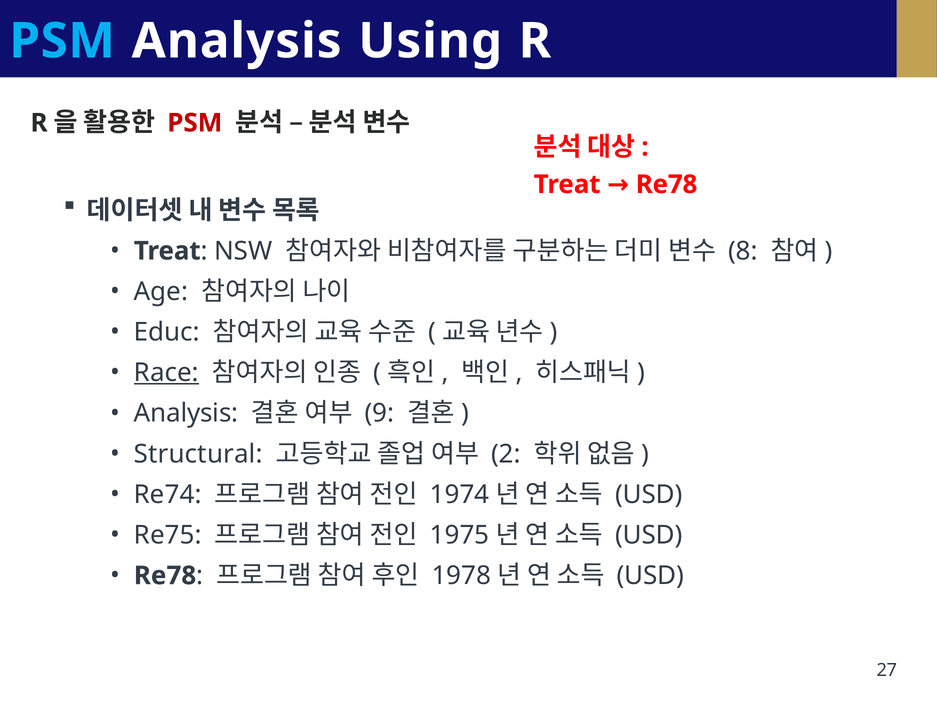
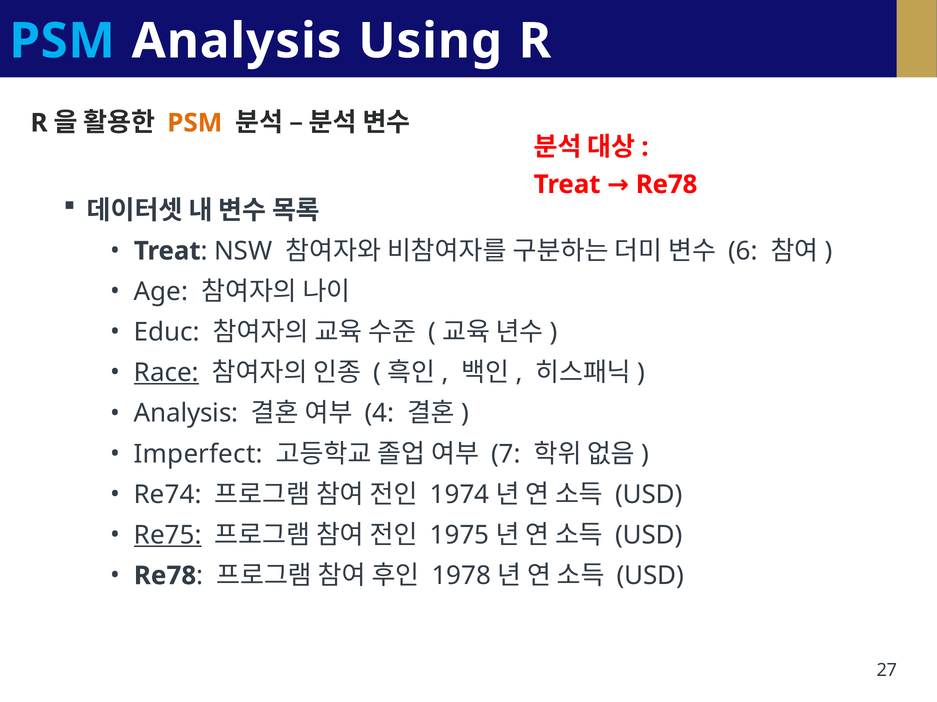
PSM at (195, 123) colour: red -> orange
8: 8 -> 6
9: 9 -> 4
Structural: Structural -> Imperfect
2: 2 -> 7
Re75 underline: none -> present
